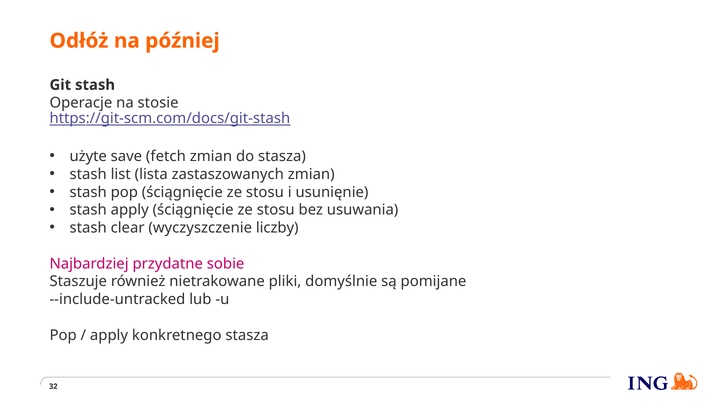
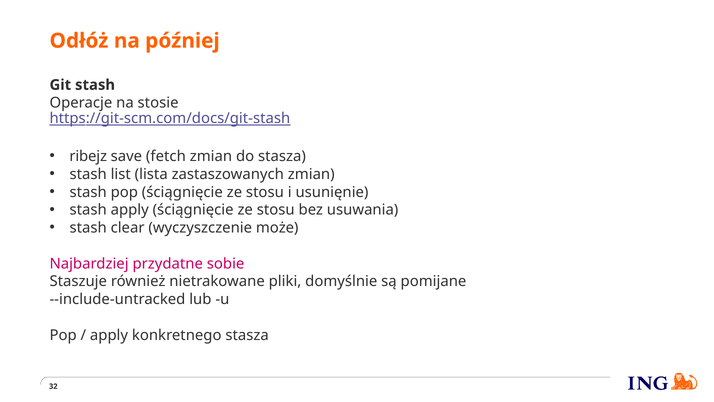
użyte: użyte -> ribejz
liczby: liczby -> może
